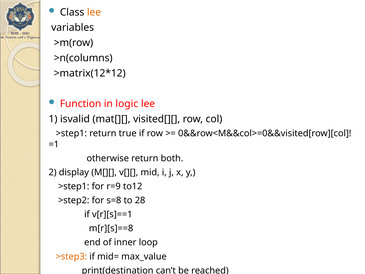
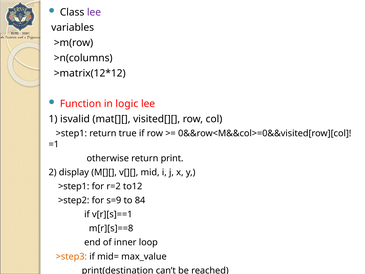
lee at (94, 12) colour: orange -> purple
both: both -> print
r=9: r=9 -> r=2
s=8: s=8 -> s=9
28: 28 -> 84
